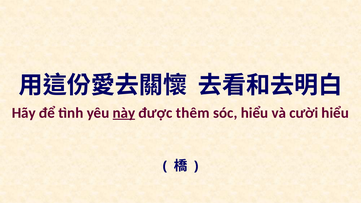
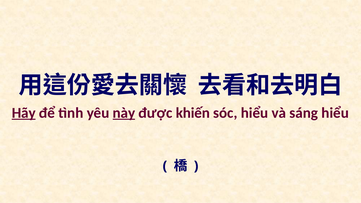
Hãy underline: none -> present
thêm: thêm -> khiến
cười: cười -> sáng
